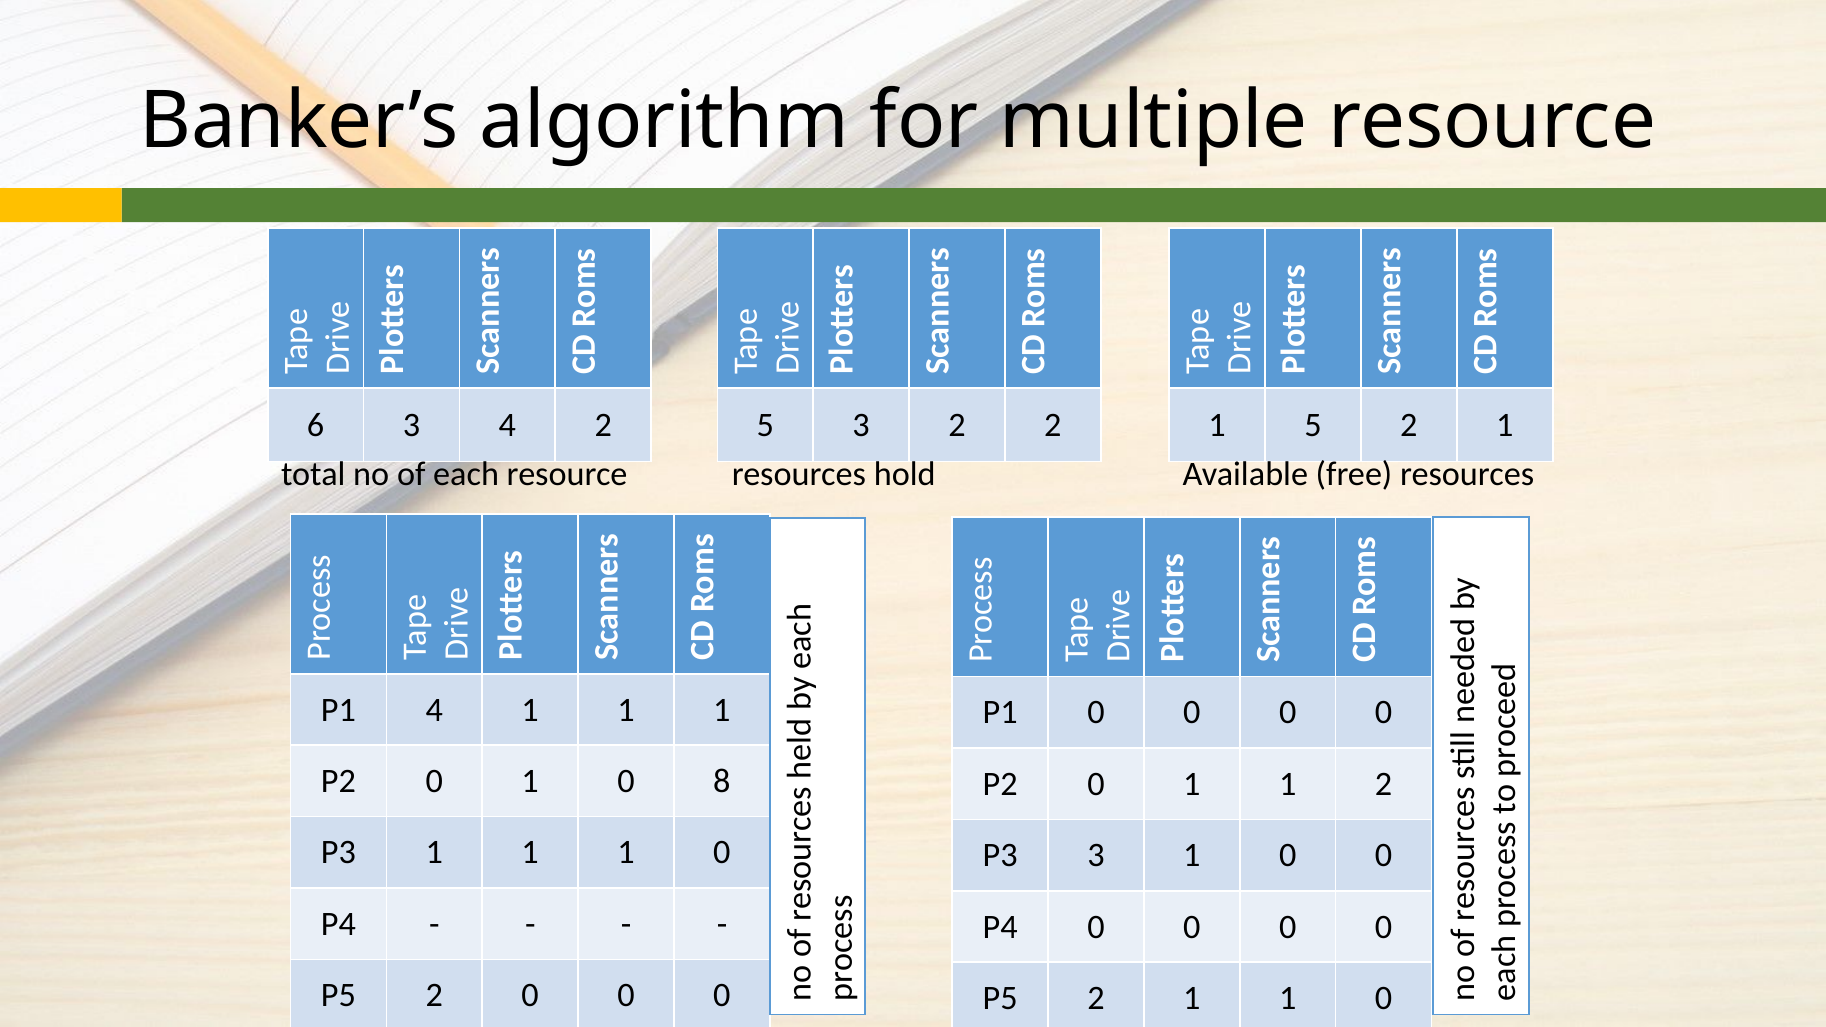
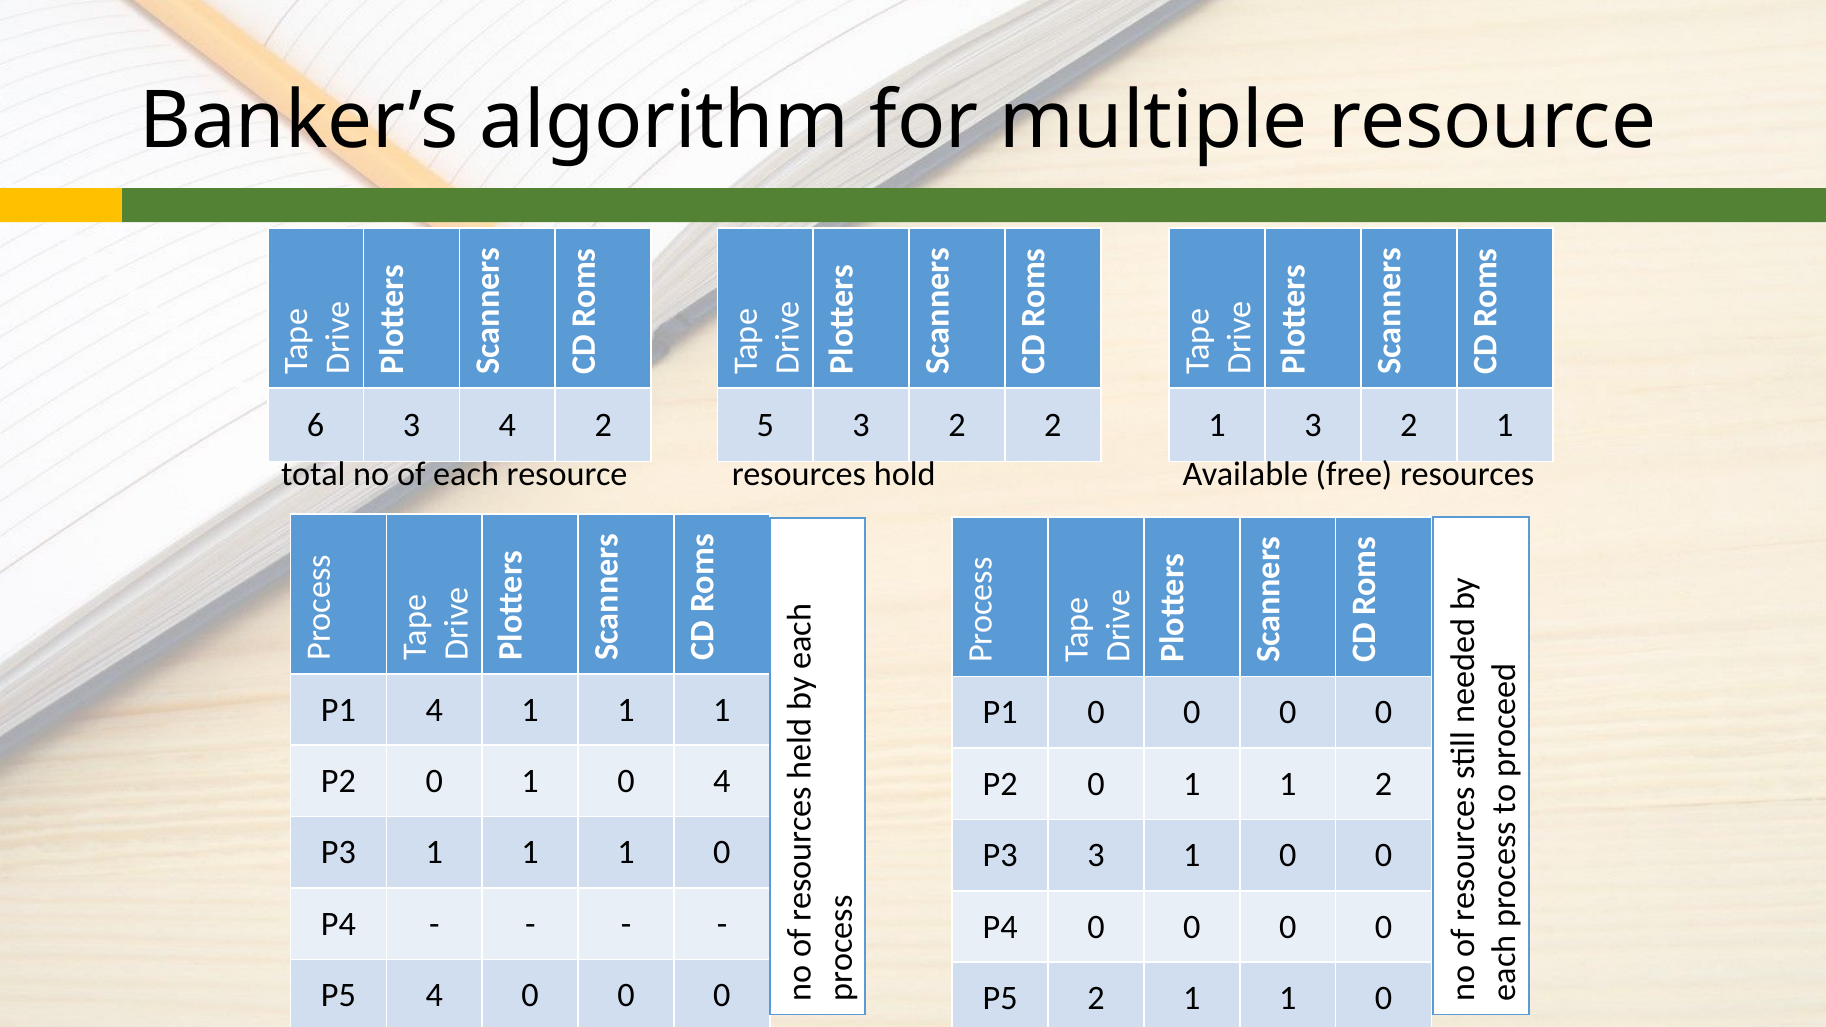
1 5: 5 -> 3
0 8: 8 -> 4
2 at (434, 996): 2 -> 4
